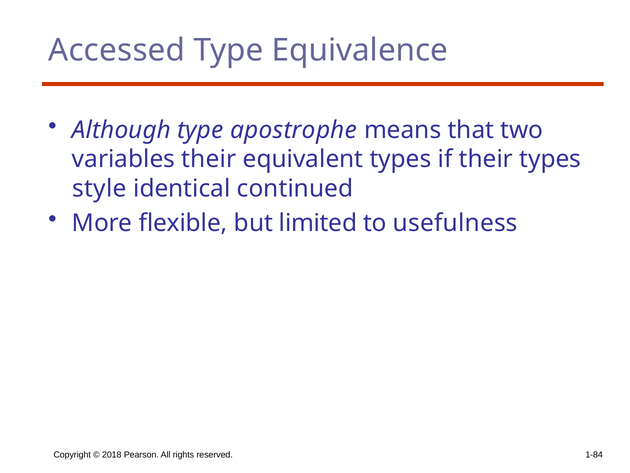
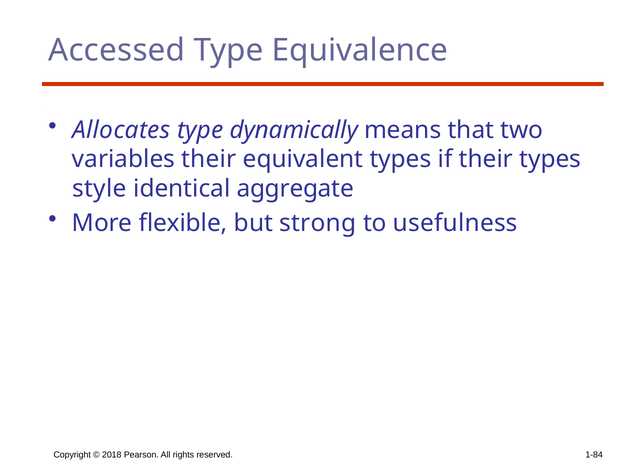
Although: Although -> Allocates
apostrophe: apostrophe -> dynamically
continued: continued -> aggregate
limited: limited -> strong
